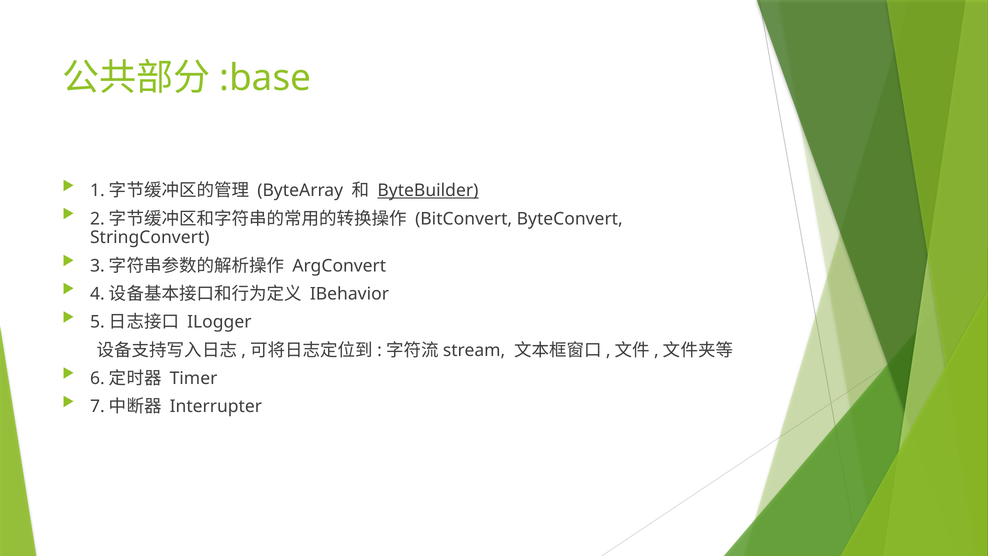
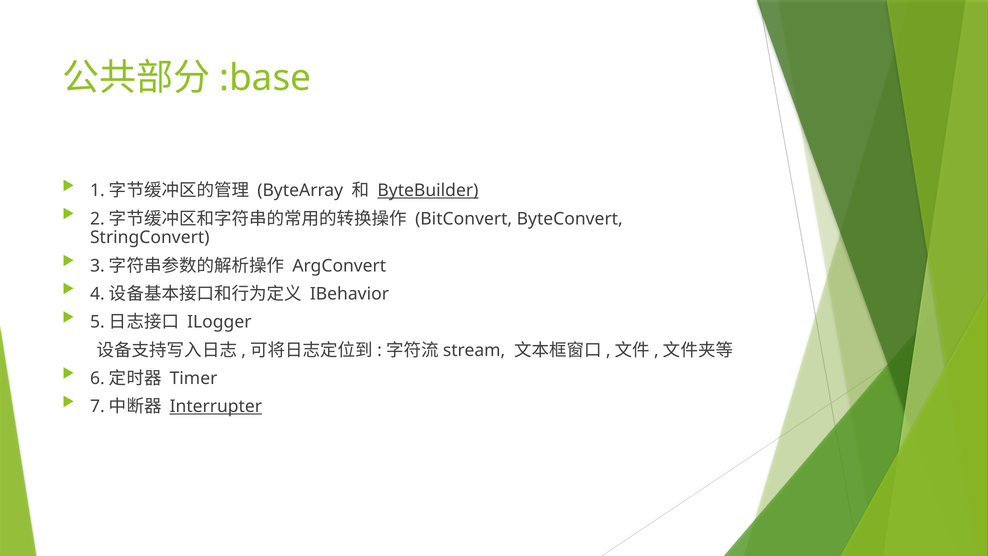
Interrupter underline: none -> present
